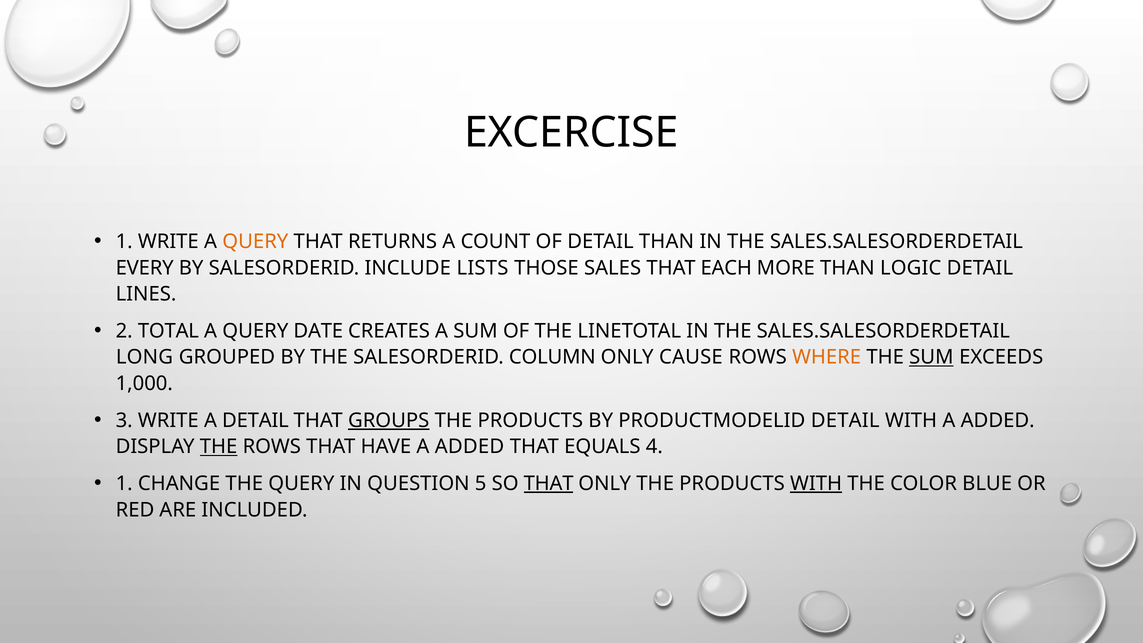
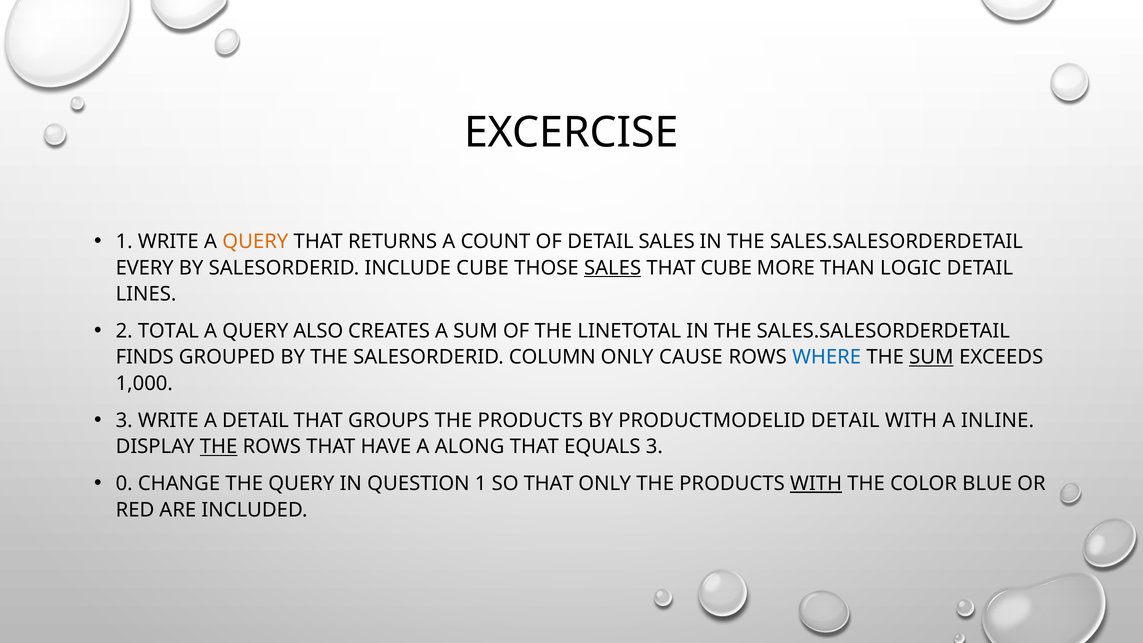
DETAIL THAN: THAN -> SALES
INCLUDE LISTS: LISTS -> CUBE
SALES at (613, 268) underline: none -> present
THAT EACH: EACH -> CUBE
DATE: DATE -> ALSO
LONG: LONG -> FINDS
WHERE colour: orange -> blue
GROUPS underline: present -> none
WITH A ADDED: ADDED -> INLINE
HAVE A ADDED: ADDED -> ALONG
EQUALS 4: 4 -> 3
1 at (124, 484): 1 -> 0
QUESTION 5: 5 -> 1
THAT at (549, 484) underline: present -> none
